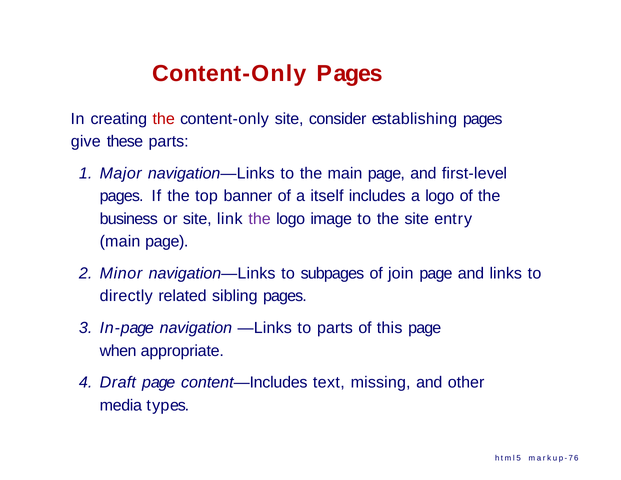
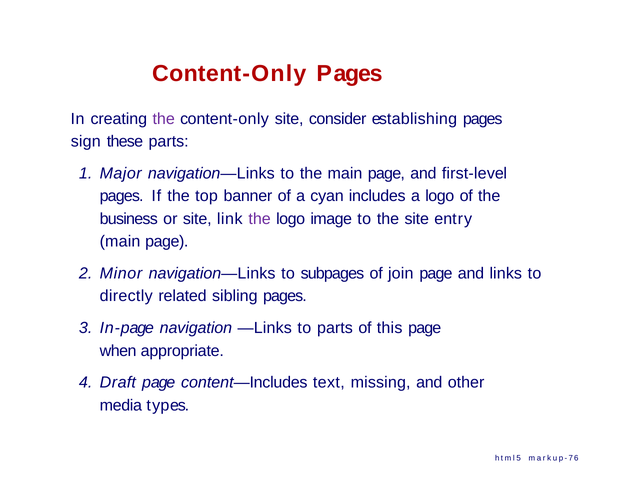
the at (164, 119) colour: red -> purple
give: give -> sign
itself: itself -> cyan
